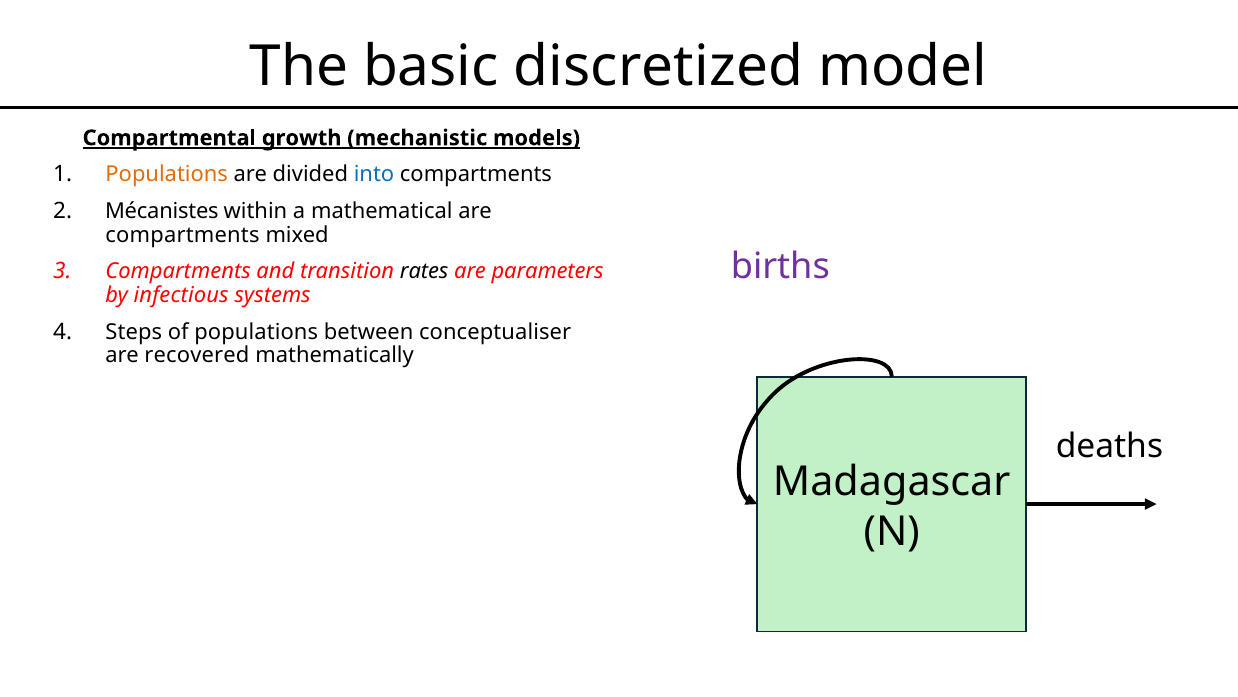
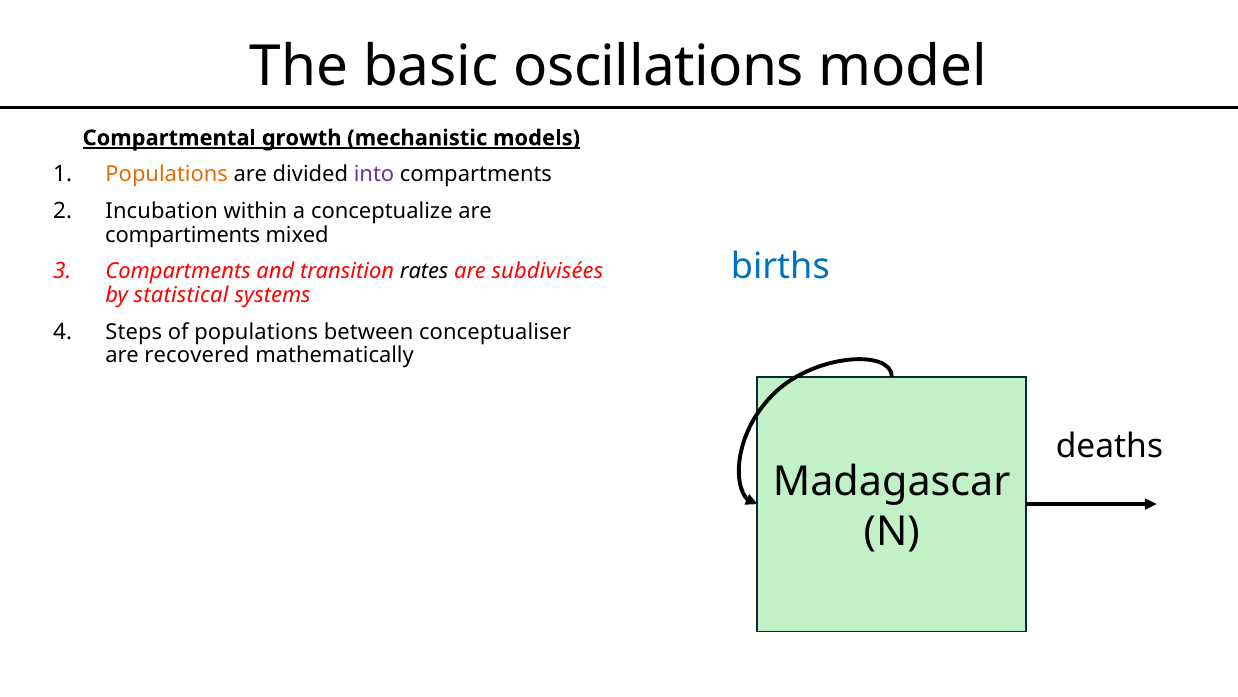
discretized: discretized -> oscillations
into colour: blue -> purple
Mécanistes: Mécanistes -> Incubation
mathematical: mathematical -> conceptualize
compartments at (183, 235): compartments -> compartiments
births colour: purple -> blue
parameters: parameters -> subdivisées
infectious: infectious -> statistical
